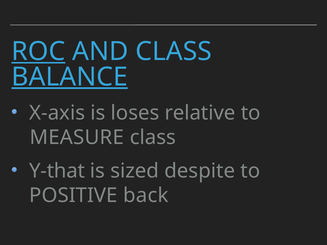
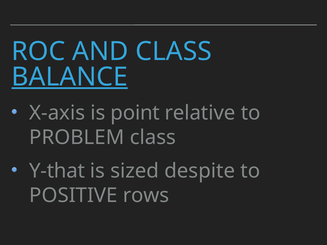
ROC underline: present -> none
loses: loses -> point
MEASURE: MEASURE -> PROBLEM
back: back -> rows
